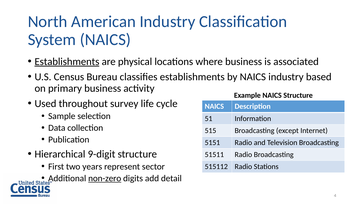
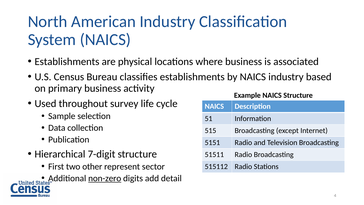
Establishments at (67, 62) underline: present -> none
9-digit: 9-digit -> 7-digit
years: years -> other
